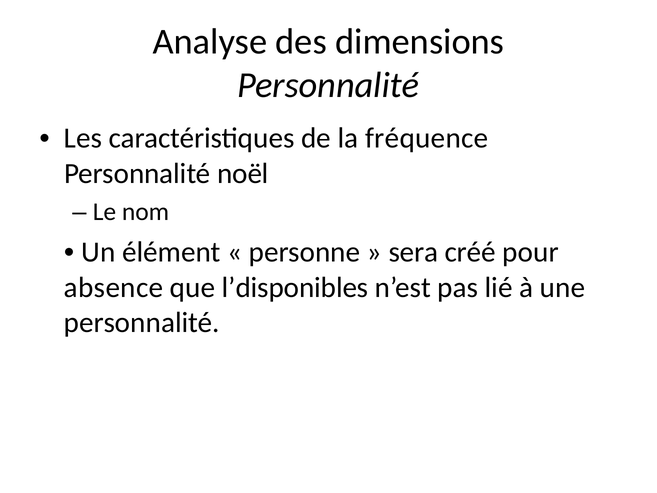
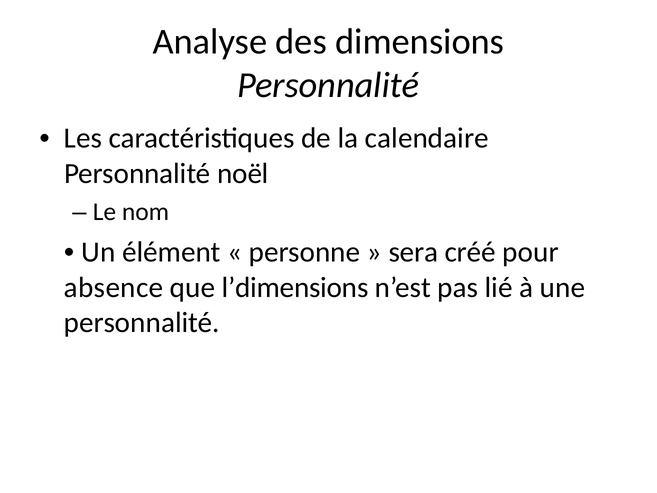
fréquence: fréquence -> calendaire
l’disponibles: l’disponibles -> l’dimensions
